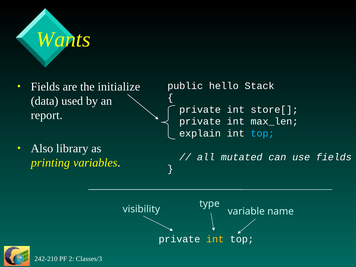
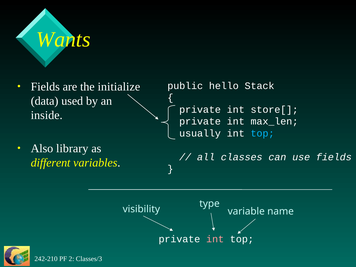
report: report -> inside
explain: explain -> usually
mutated: mutated -> classes
printing: printing -> different
int at (215, 239) colour: yellow -> pink
